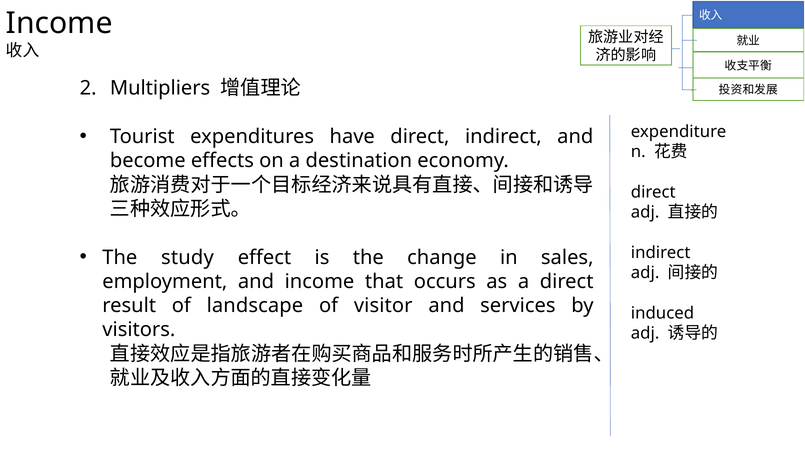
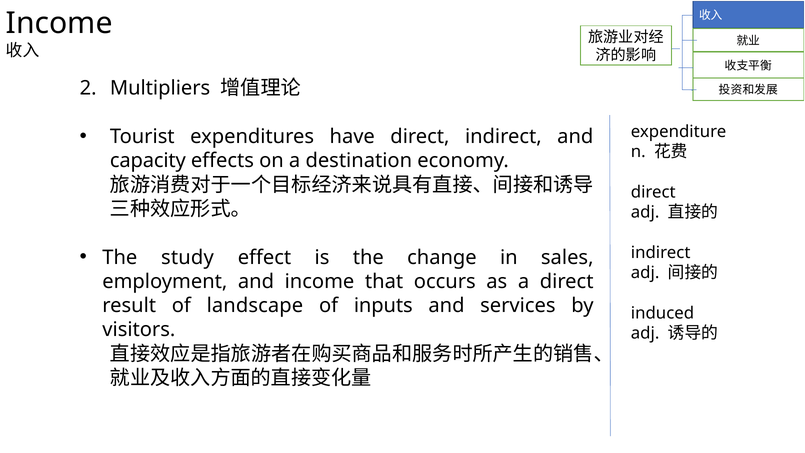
become: become -> capacity
visitor: visitor -> inputs
